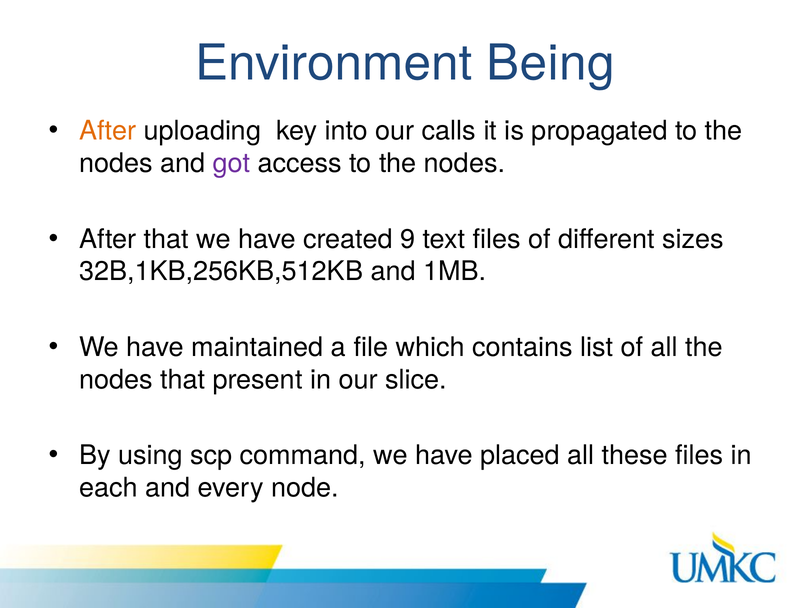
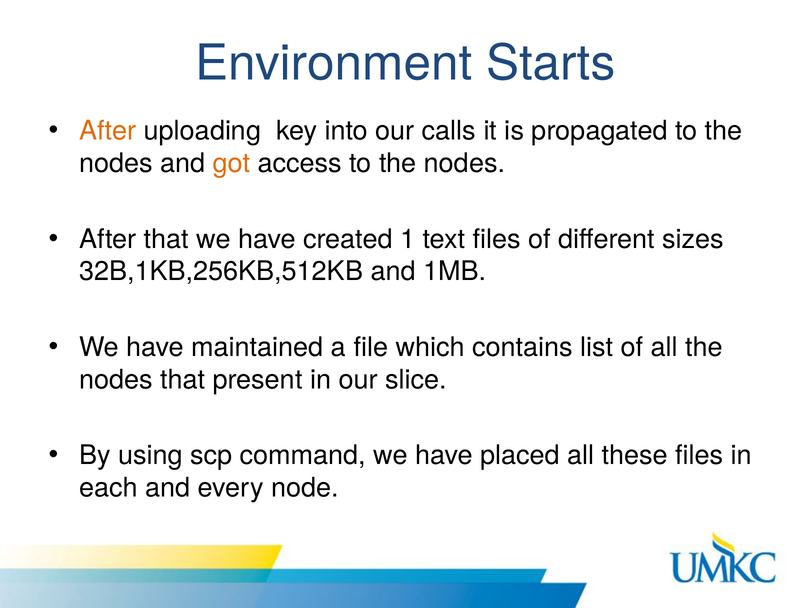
Being: Being -> Starts
got colour: purple -> orange
9: 9 -> 1
